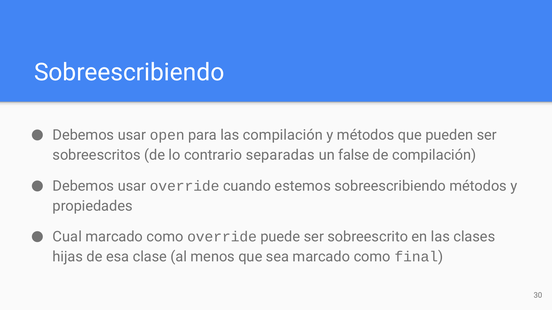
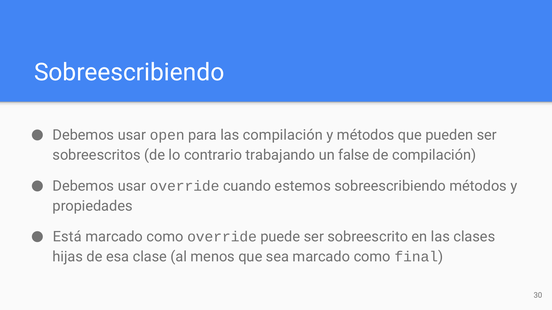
separadas: separadas -> trabajando
Cual: Cual -> Está
